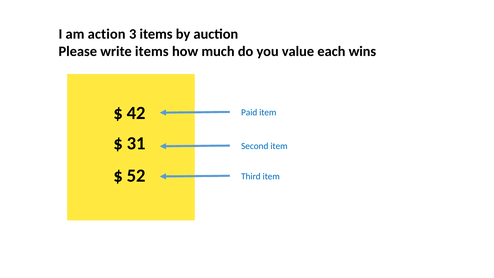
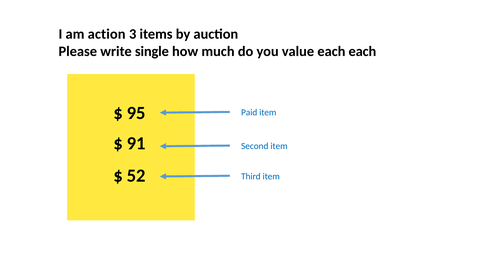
write items: items -> single
each wins: wins -> each
42: 42 -> 95
31: 31 -> 91
